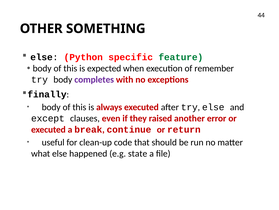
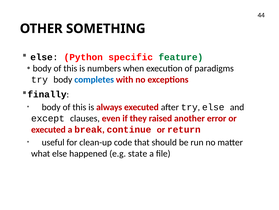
expected: expected -> numbers
remember: remember -> paradigms
completes colour: purple -> blue
